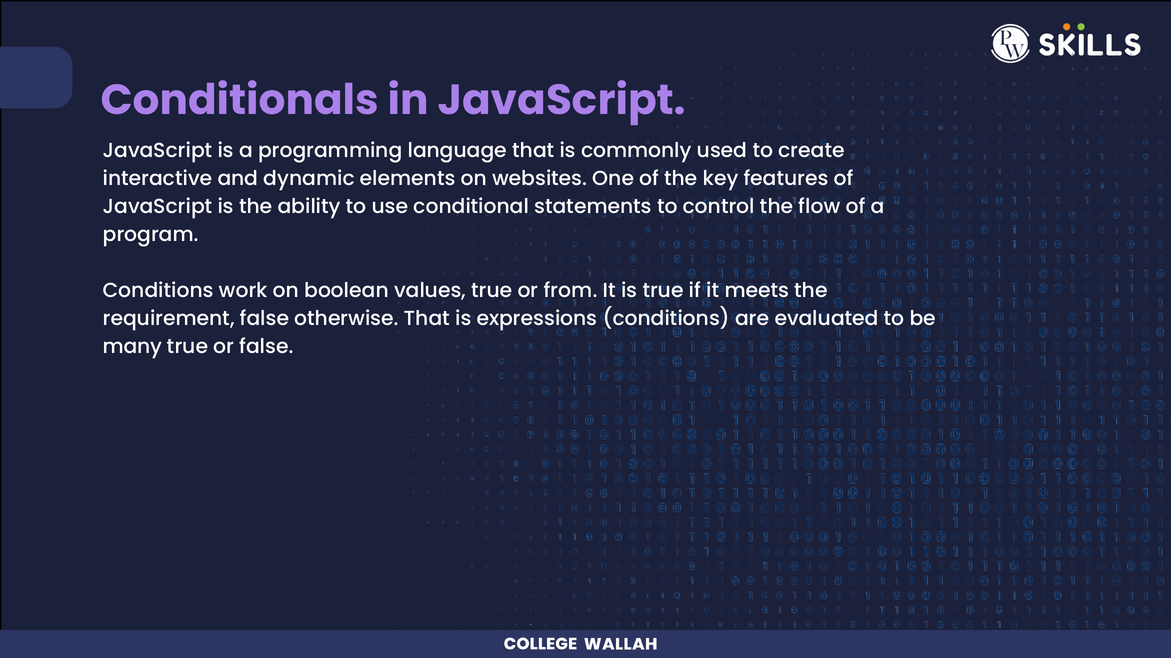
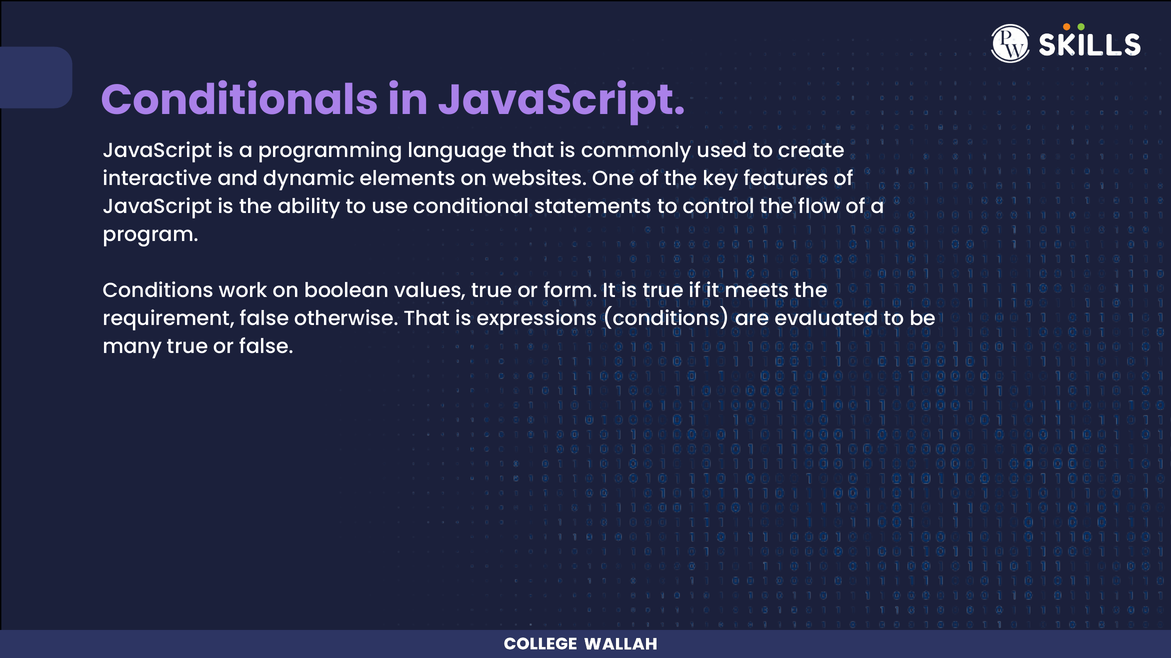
from: from -> form
